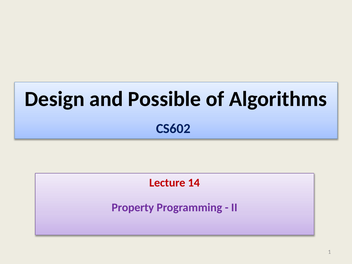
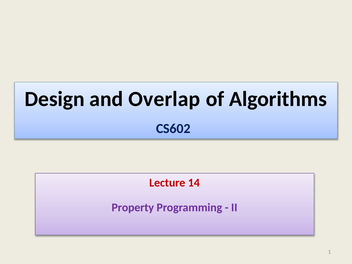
Possible: Possible -> Overlap
